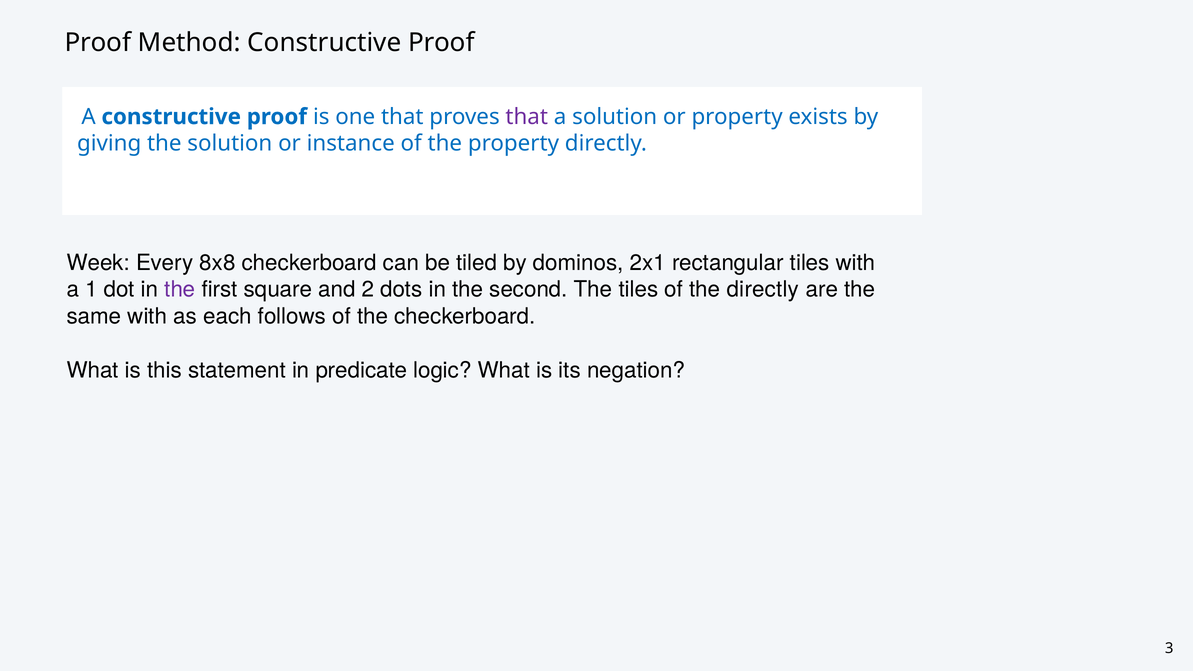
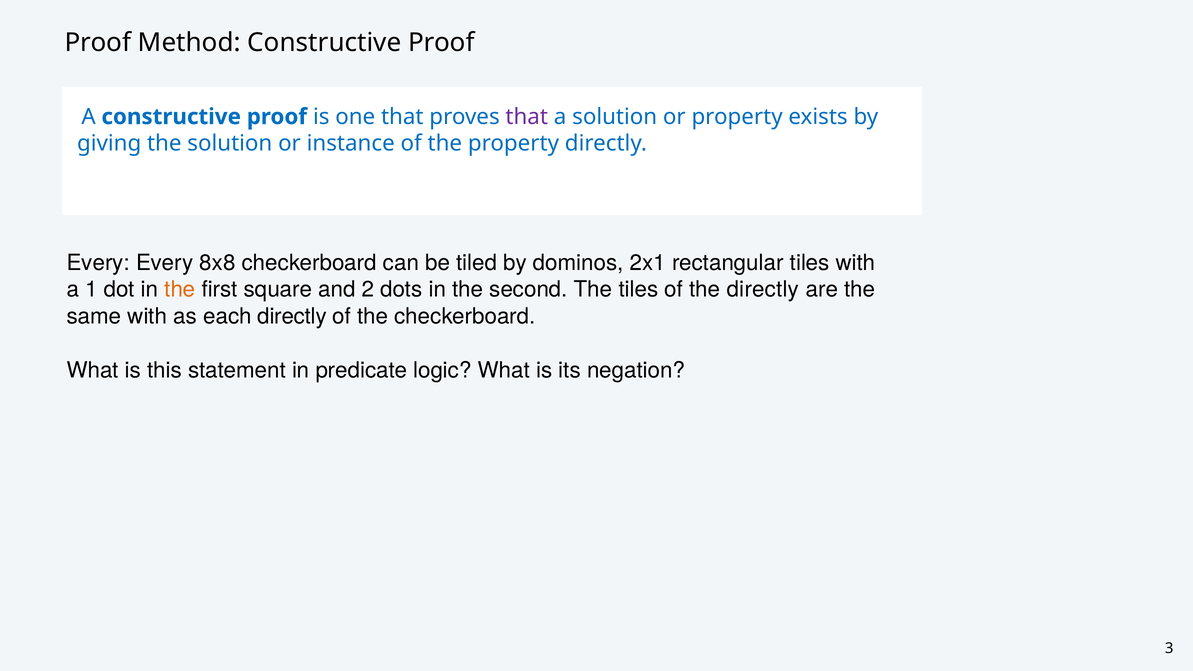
Week at (98, 263): Week -> Every
the at (180, 290) colour: purple -> orange
each follows: follows -> directly
